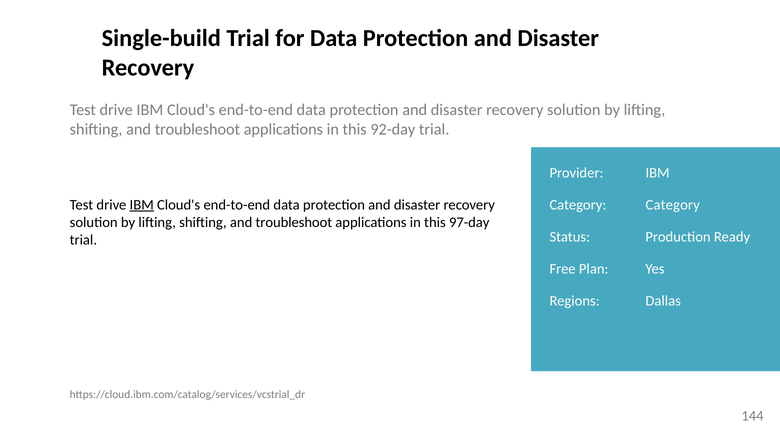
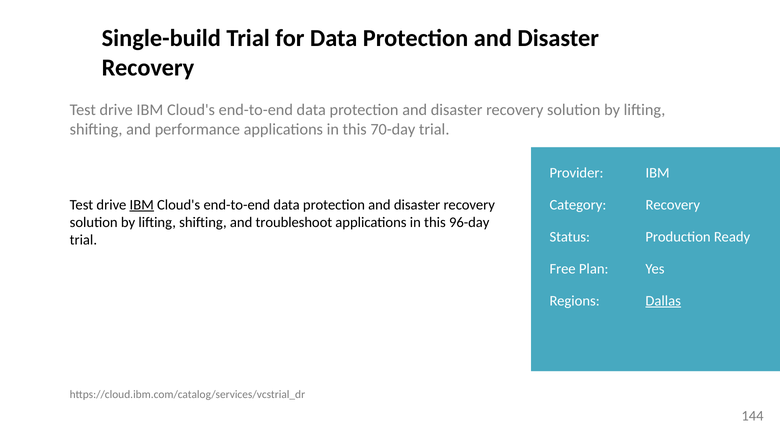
troubleshoot at (197, 129): troubleshoot -> performance
92-day: 92-day -> 70-day
Category Category: Category -> Recovery
97-day: 97-day -> 96-day
Dallas underline: none -> present
